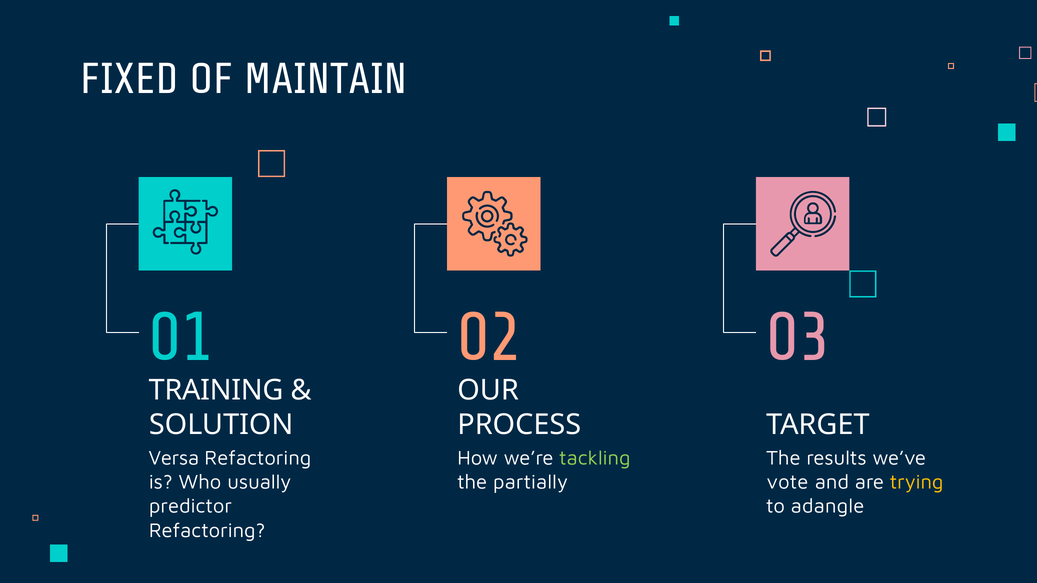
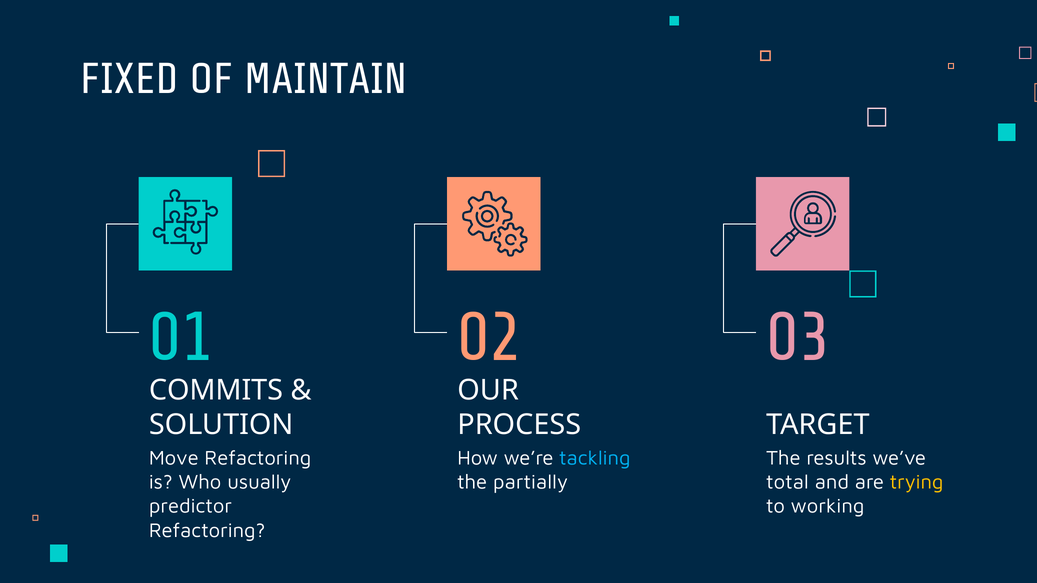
TRAINING: TRAINING -> COMMITS
Versa: Versa -> Move
tackling colour: light green -> light blue
vote: vote -> total
adangle: adangle -> working
